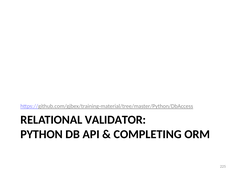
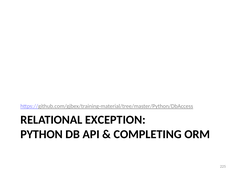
VALIDATOR: VALIDATOR -> EXCEPTION
